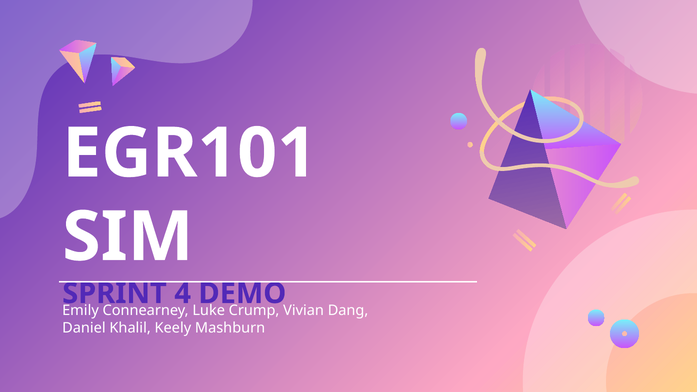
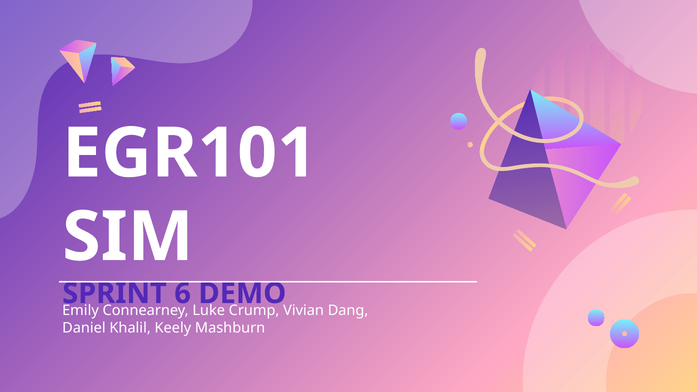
4: 4 -> 6
